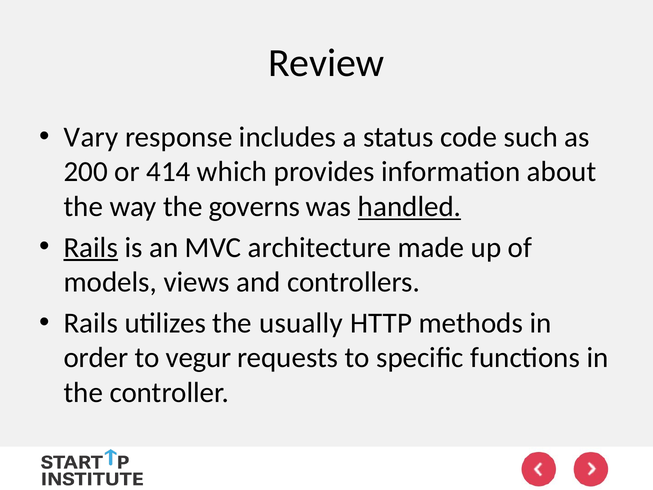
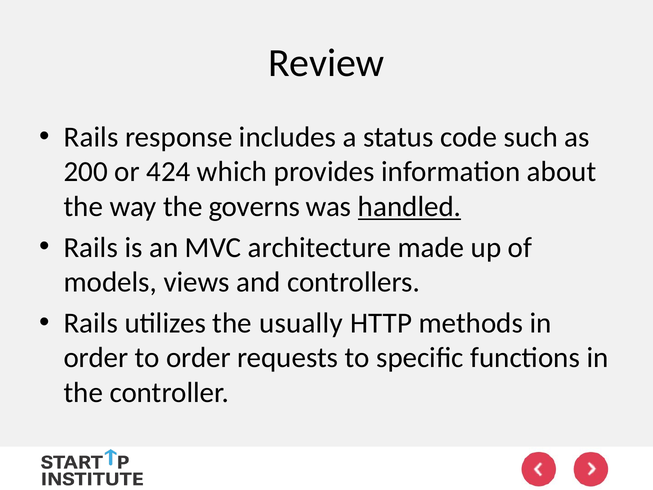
Vary at (91, 137): Vary -> Rails
414: 414 -> 424
Rails at (91, 247) underline: present -> none
to vegur: vegur -> order
